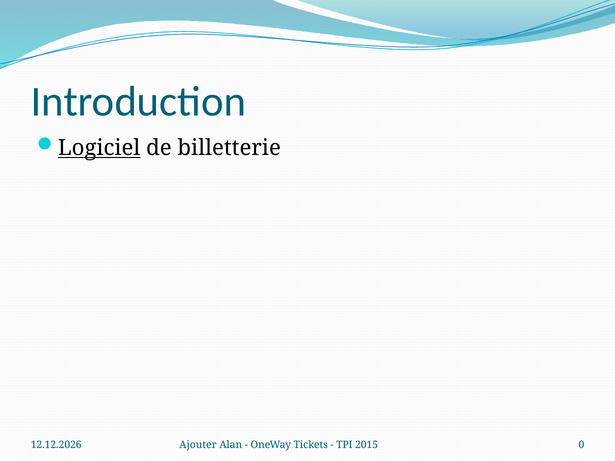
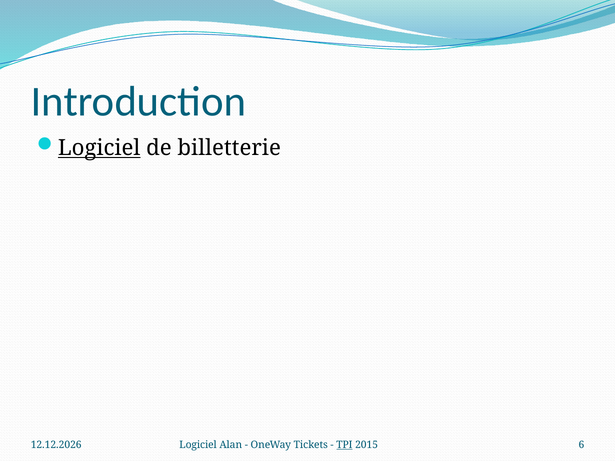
Ajouter at (198, 445): Ajouter -> Logiciel
TPI underline: none -> present
0: 0 -> 6
